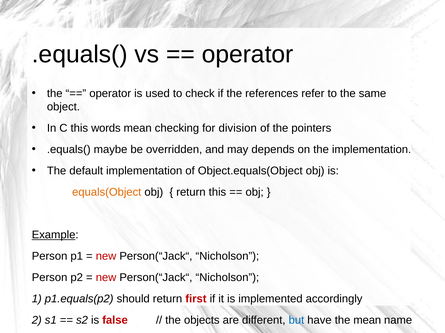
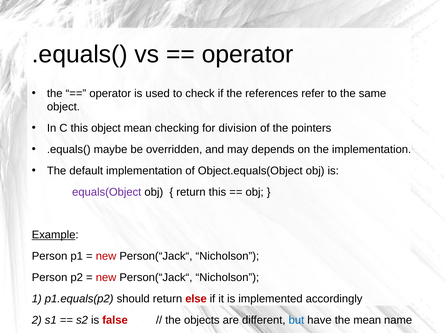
this words: words -> object
equals(Object colour: orange -> purple
first: first -> else
